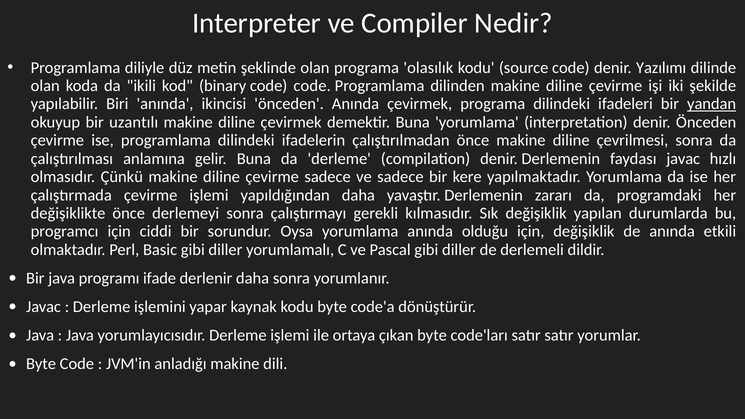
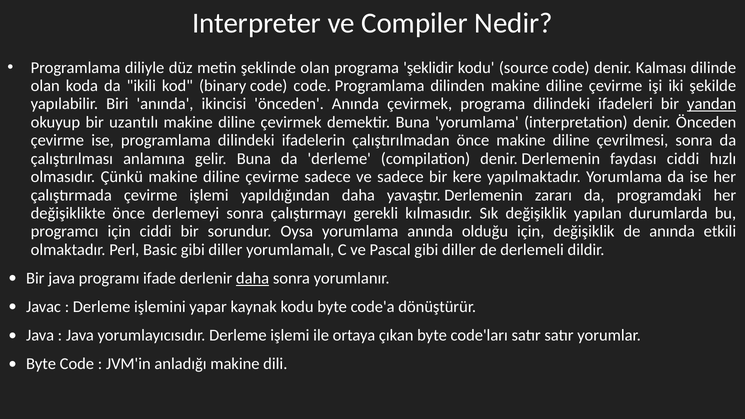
olasılık: olasılık -> şeklidir
Yazılımı: Yazılımı -> Kalması
faydası javac: javac -> ciddi
daha at (253, 278) underline: none -> present
